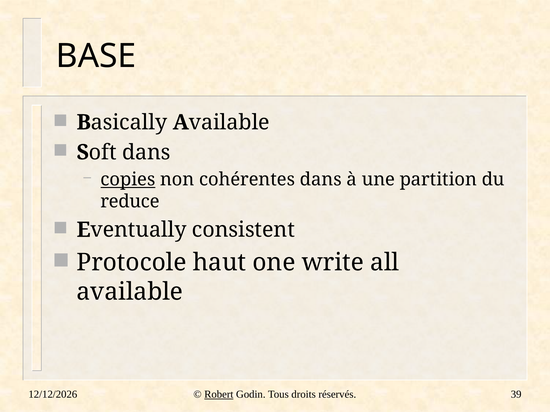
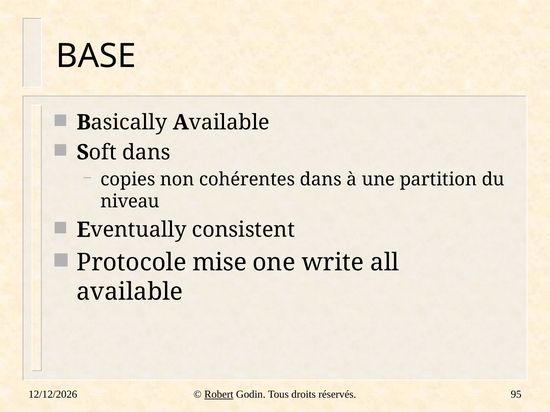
copies underline: present -> none
reduce: reduce -> niveau
haut: haut -> mise
39: 39 -> 95
